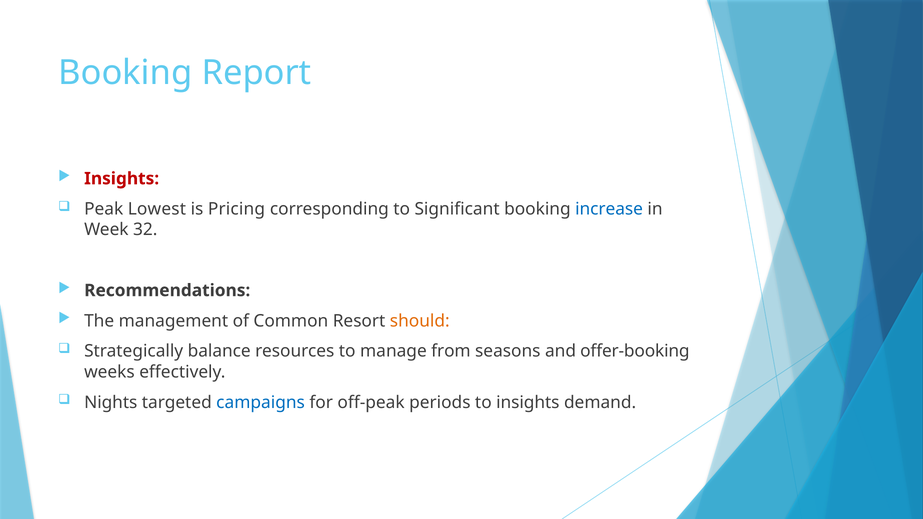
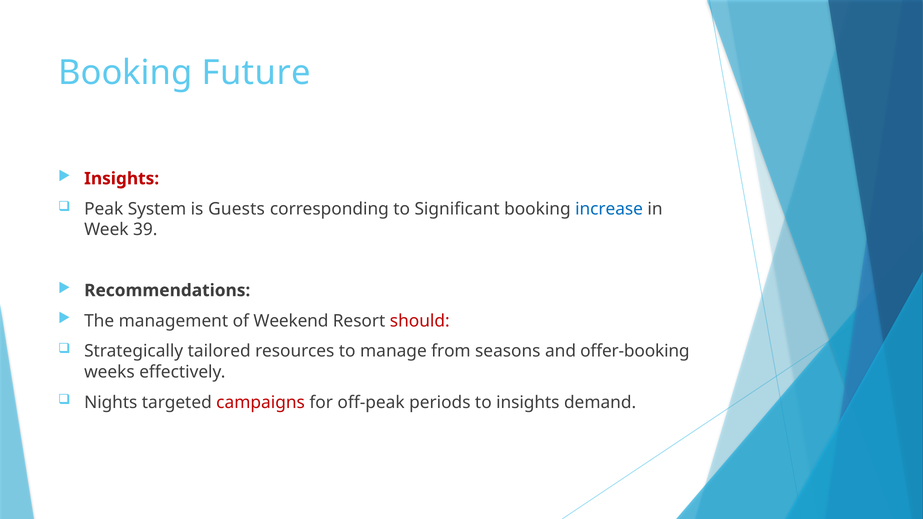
Report: Report -> Future
Lowest: Lowest -> System
Pricing: Pricing -> Guests
32: 32 -> 39
Common: Common -> Weekend
should colour: orange -> red
balance: balance -> tailored
campaigns colour: blue -> red
